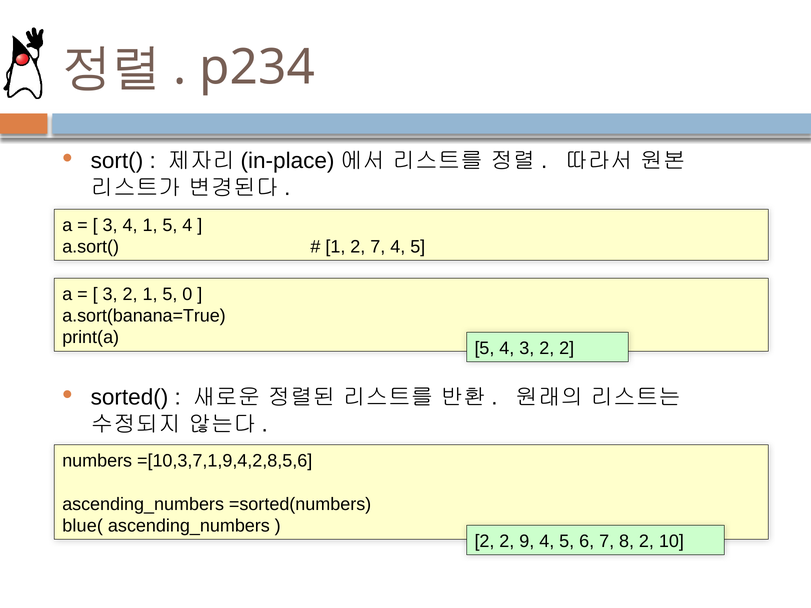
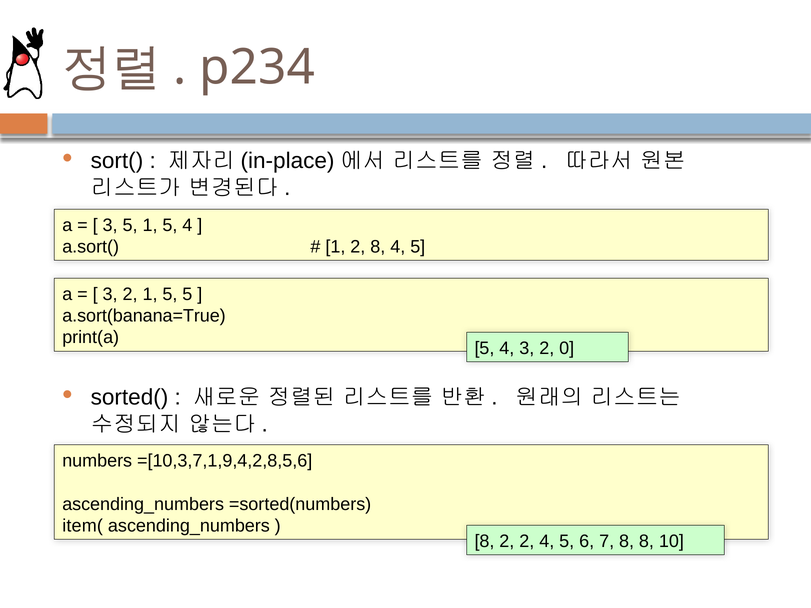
3 4: 4 -> 5
2 7: 7 -> 8
5 0: 0 -> 5
3 2 2: 2 -> 0
blue(: blue( -> item(
2 at (484, 542): 2 -> 8
2 9: 9 -> 2
8 2: 2 -> 8
